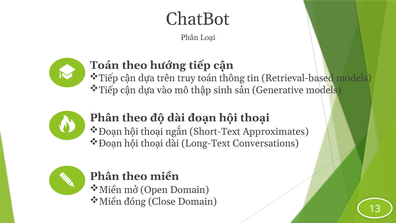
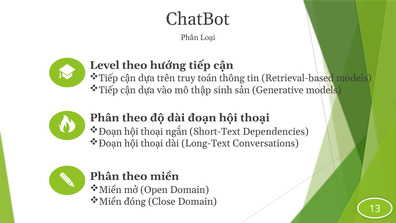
Toán at (105, 65): Toán -> Level
Approximates: Approximates -> Dependencies
